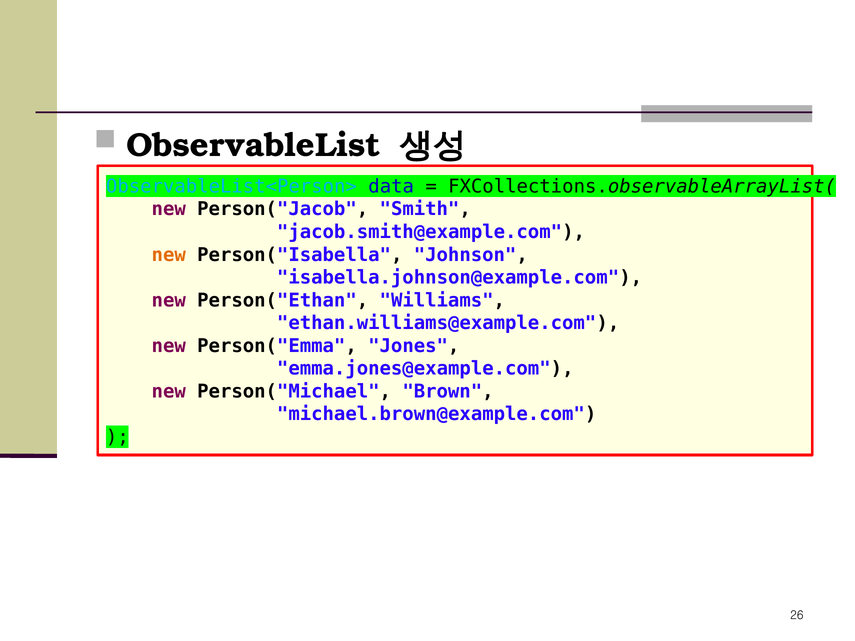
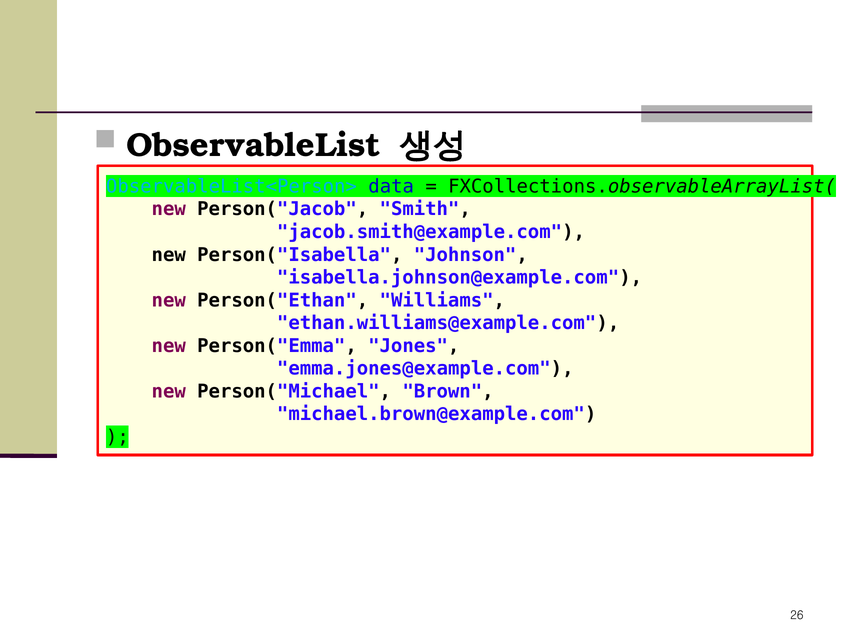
new at (169, 255) colour: orange -> black
